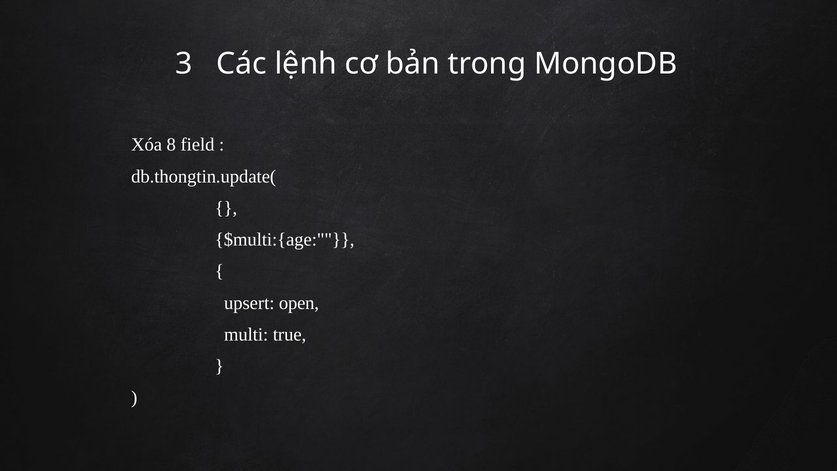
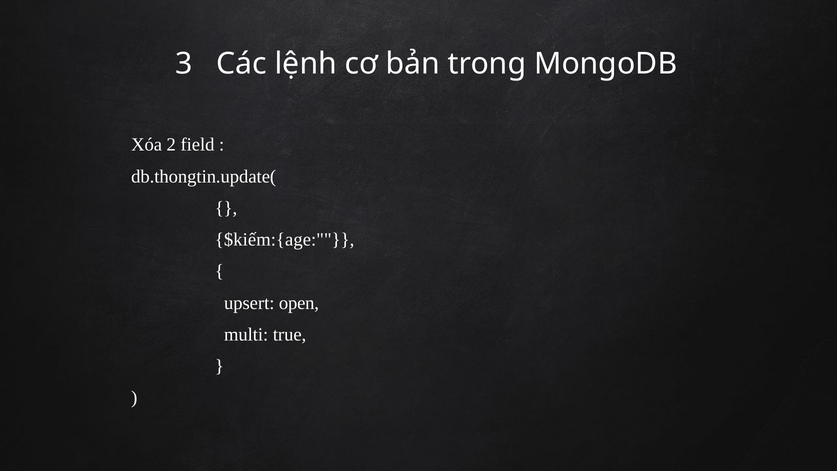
8: 8 -> 2
$multi:{age: $multi:{age -> $kiếm:{age
